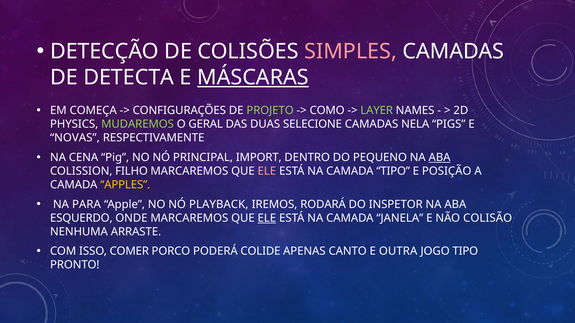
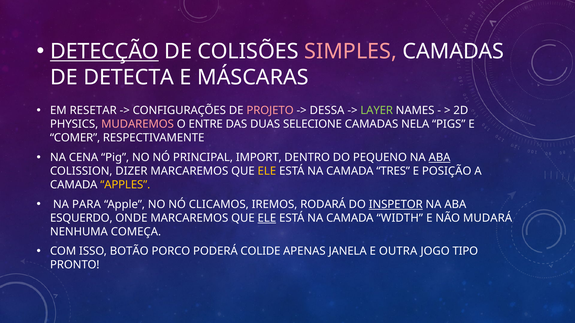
DETECÇÃO underline: none -> present
MÁSCARAS underline: present -> none
COMEÇA: COMEÇA -> RESETAR
PROJETO colour: light green -> pink
COMO: COMO -> DESSA
MUDAREMOS colour: light green -> pink
GERAL: GERAL -> ENTRE
NOVAS: NOVAS -> COMER
FILHO: FILHO -> DIZER
ELE at (267, 171) colour: pink -> yellow
CAMADA TIPO: TIPO -> TRES
PLAYBACK: PLAYBACK -> CLICAMOS
INSPETOR underline: none -> present
JANELA: JANELA -> WIDTH
COLISÃO: COLISÃO -> MUDARÁ
ARRASTE: ARRASTE -> COMEÇA
COMER: COMER -> BOTÃO
CANTO: CANTO -> JANELA
